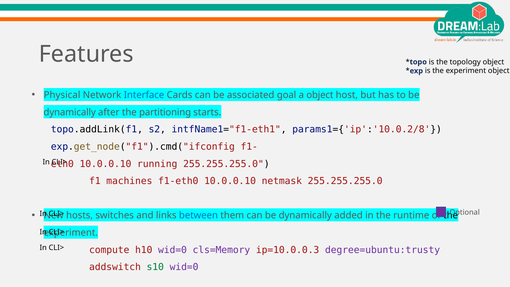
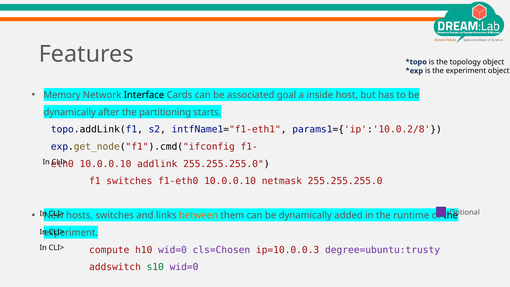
Physical: Physical -> Memory
Interface colour: blue -> black
a object: object -> inside
10.0.0.10 running: running -> addlink
f1 machines: machines -> switches
between colour: blue -> orange
cls=Memory: cls=Memory -> cls=Chosen
